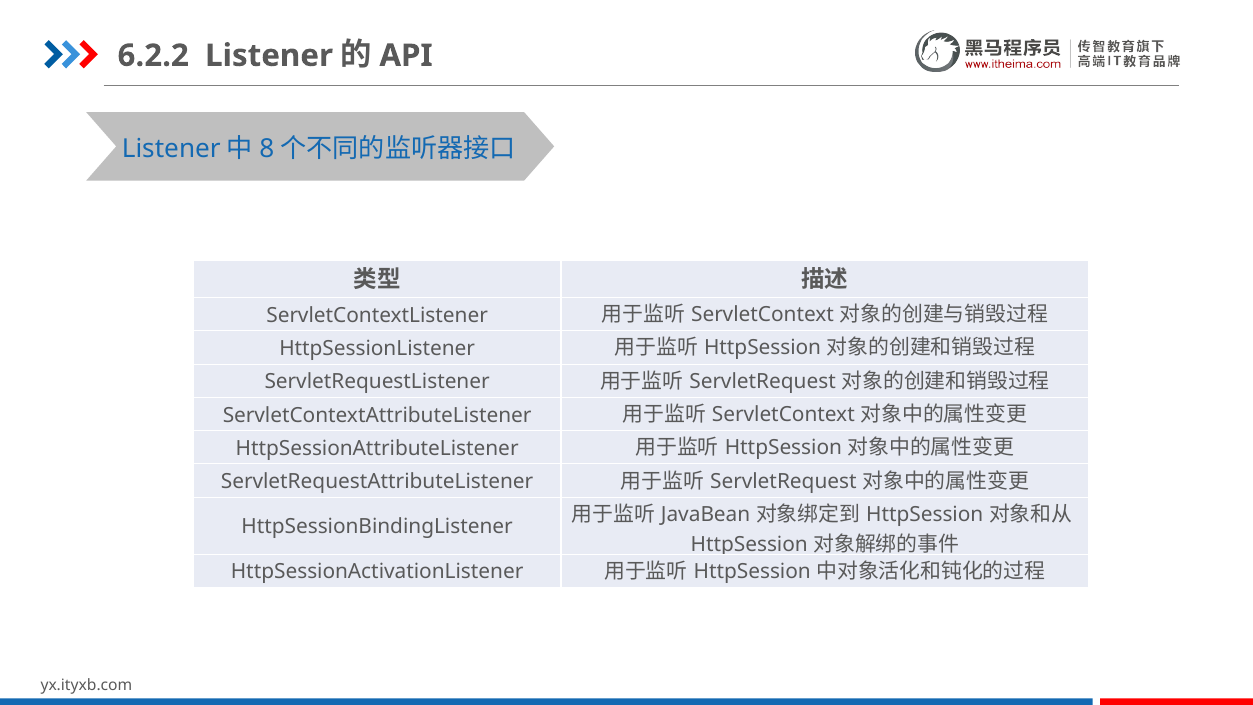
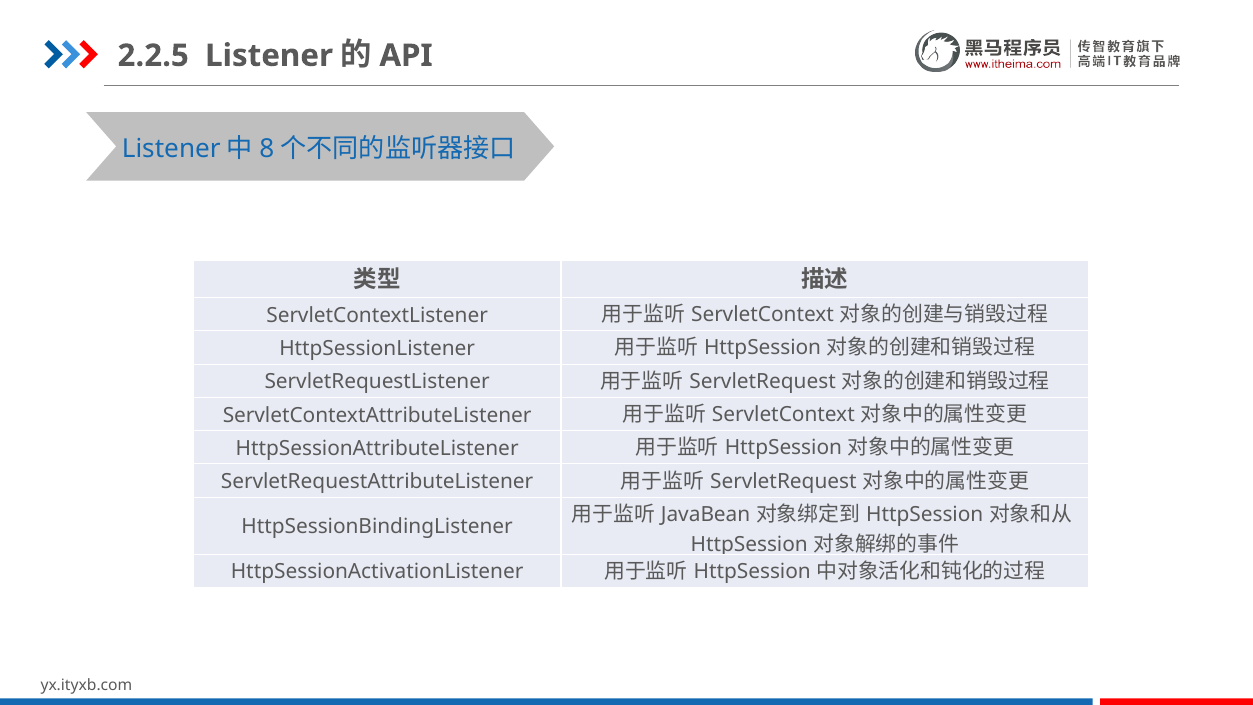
6.2.2: 6.2.2 -> 2.2.5
